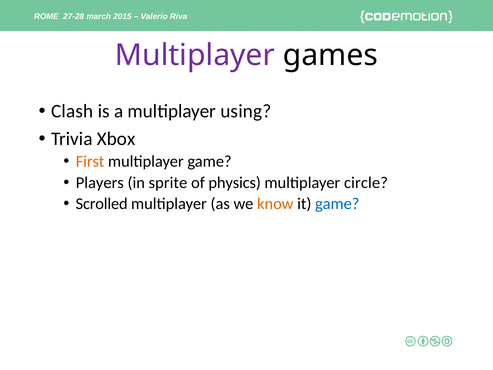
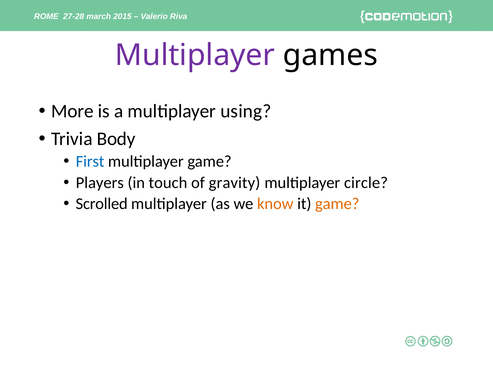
Clash: Clash -> More
Xbox: Xbox -> Body
First colour: orange -> blue
sprite: sprite -> touch
physics: physics -> gravity
game at (337, 204) colour: blue -> orange
